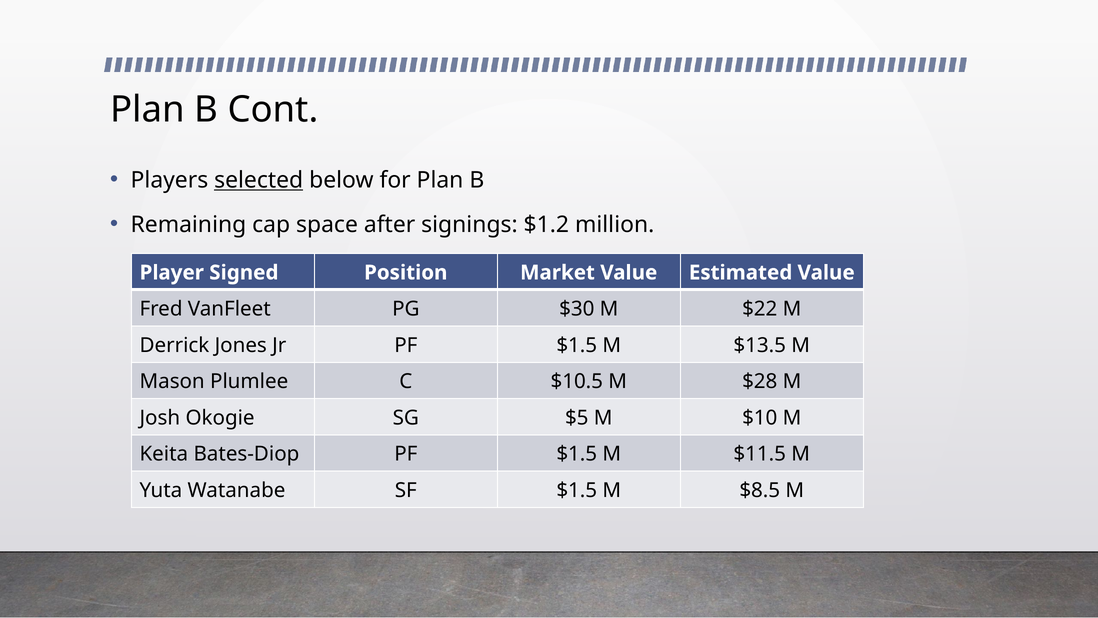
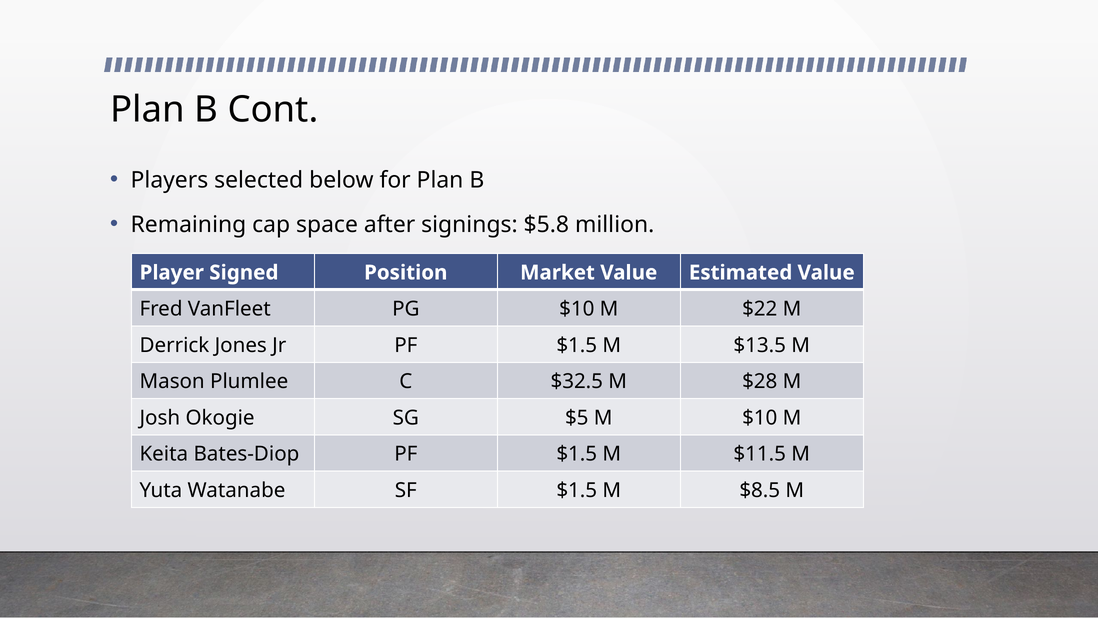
selected underline: present -> none
$1.2: $1.2 -> $5.8
PG $30: $30 -> $10
$10.5: $10.5 -> $32.5
